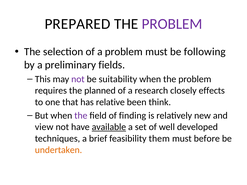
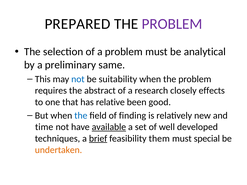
following: following -> analytical
fields: fields -> same
not at (78, 79) colour: purple -> blue
planned: planned -> abstract
think: think -> good
the at (81, 116) colour: purple -> blue
view: view -> time
brief underline: none -> present
before: before -> special
